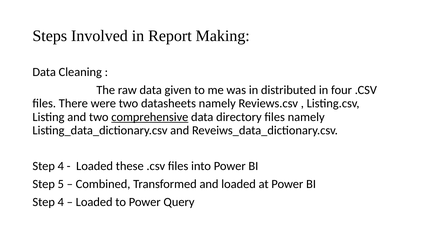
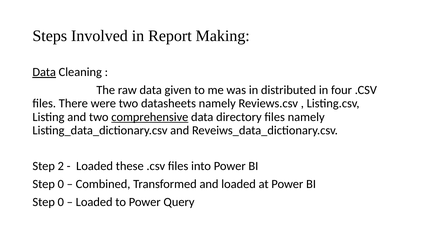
Data at (44, 72) underline: none -> present
4 at (61, 166): 4 -> 2
5 at (61, 184): 5 -> 0
4 at (61, 202): 4 -> 0
